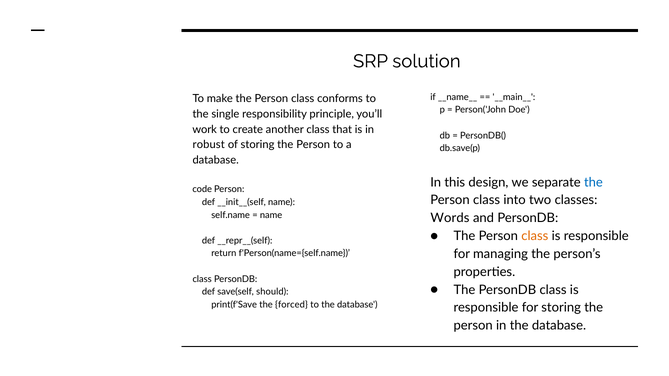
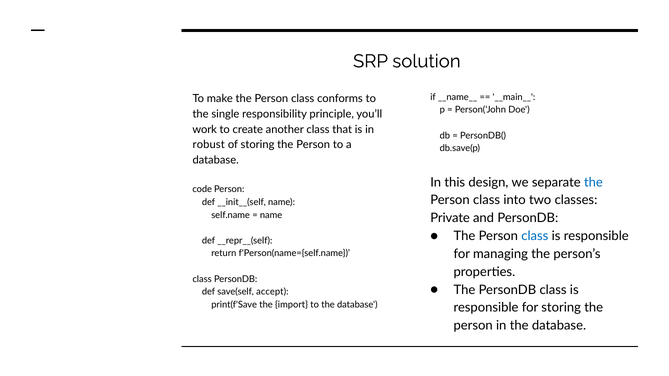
Words: Words -> Private
class at (535, 236) colour: orange -> blue
should: should -> accept
forced: forced -> import
